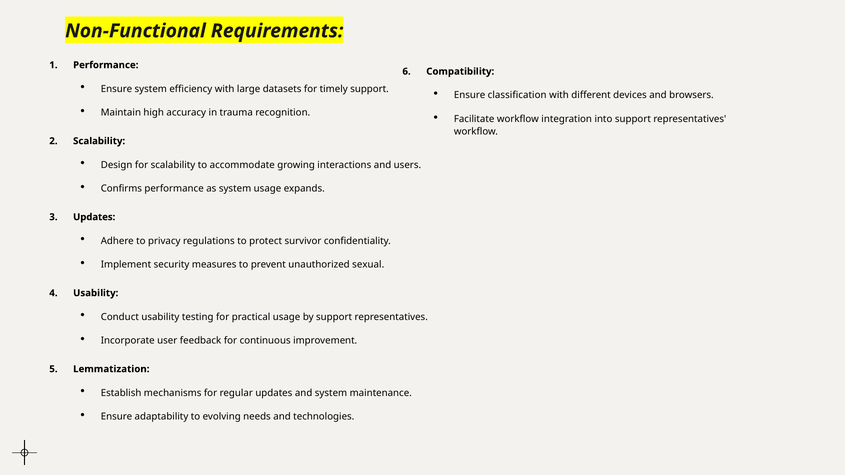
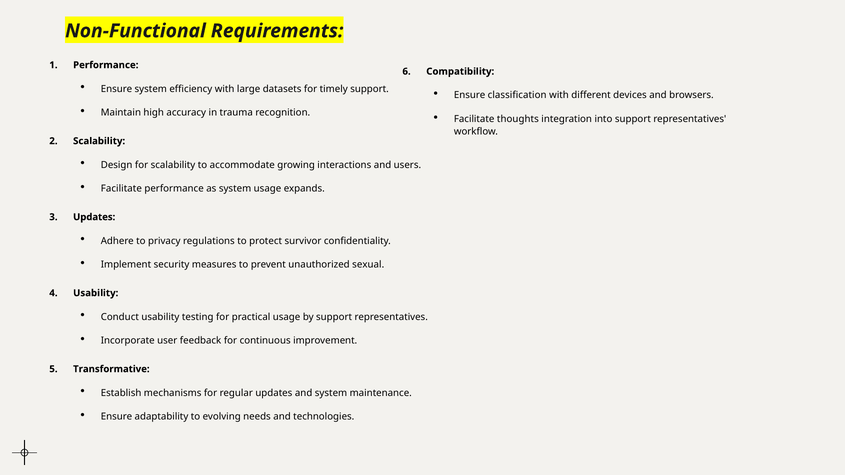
Facilitate workflow: workflow -> thoughts
Confirms at (121, 189): Confirms -> Facilitate
Lemmatization: Lemmatization -> Transformative
